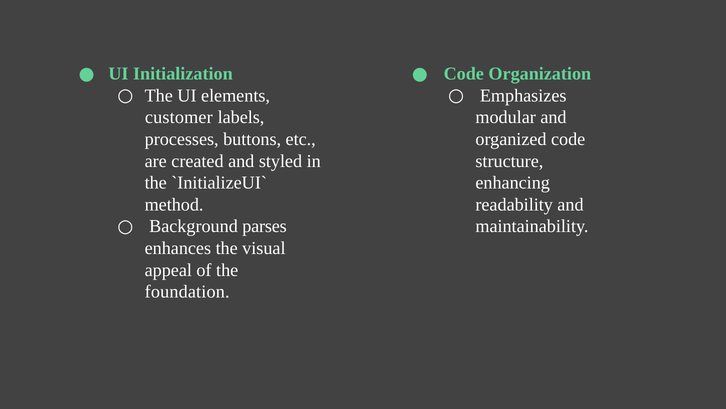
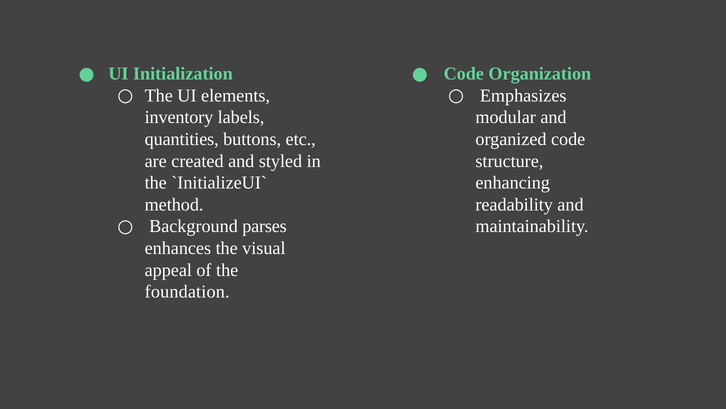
customer: customer -> inventory
processes: processes -> quantities
